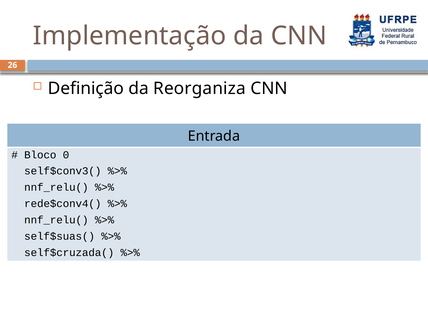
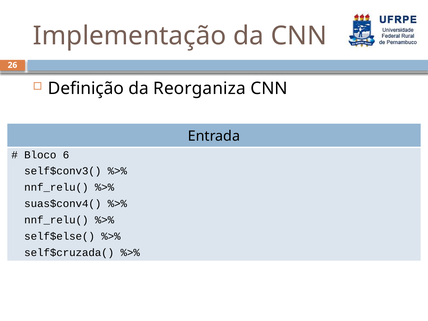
0: 0 -> 6
rede$conv4(: rede$conv4( -> suas$conv4(
self$suas(: self$suas( -> self$else(
